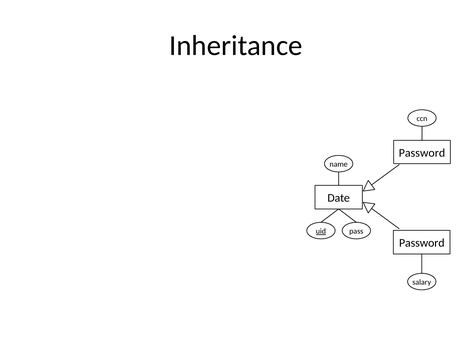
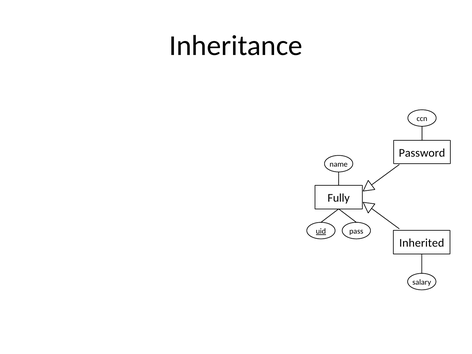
Date: Date -> Fully
Password at (422, 243): Password -> Inherited
